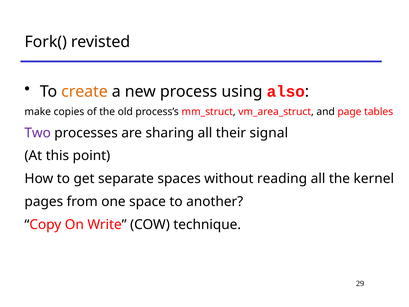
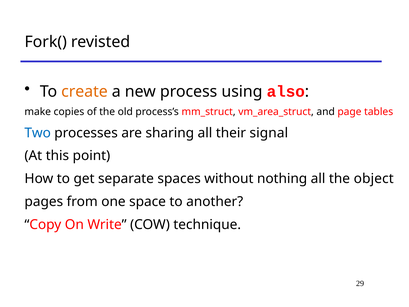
Two colour: purple -> blue
reading: reading -> nothing
kernel: kernel -> object
